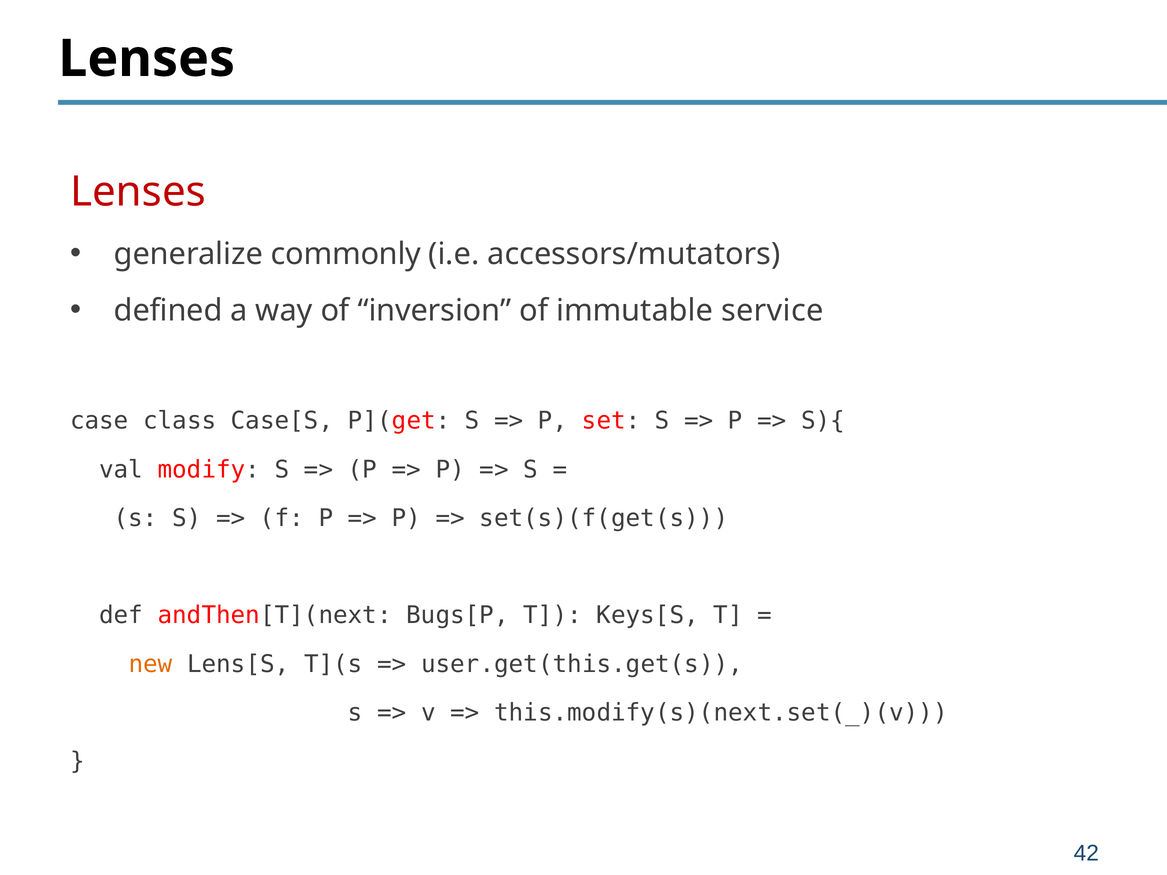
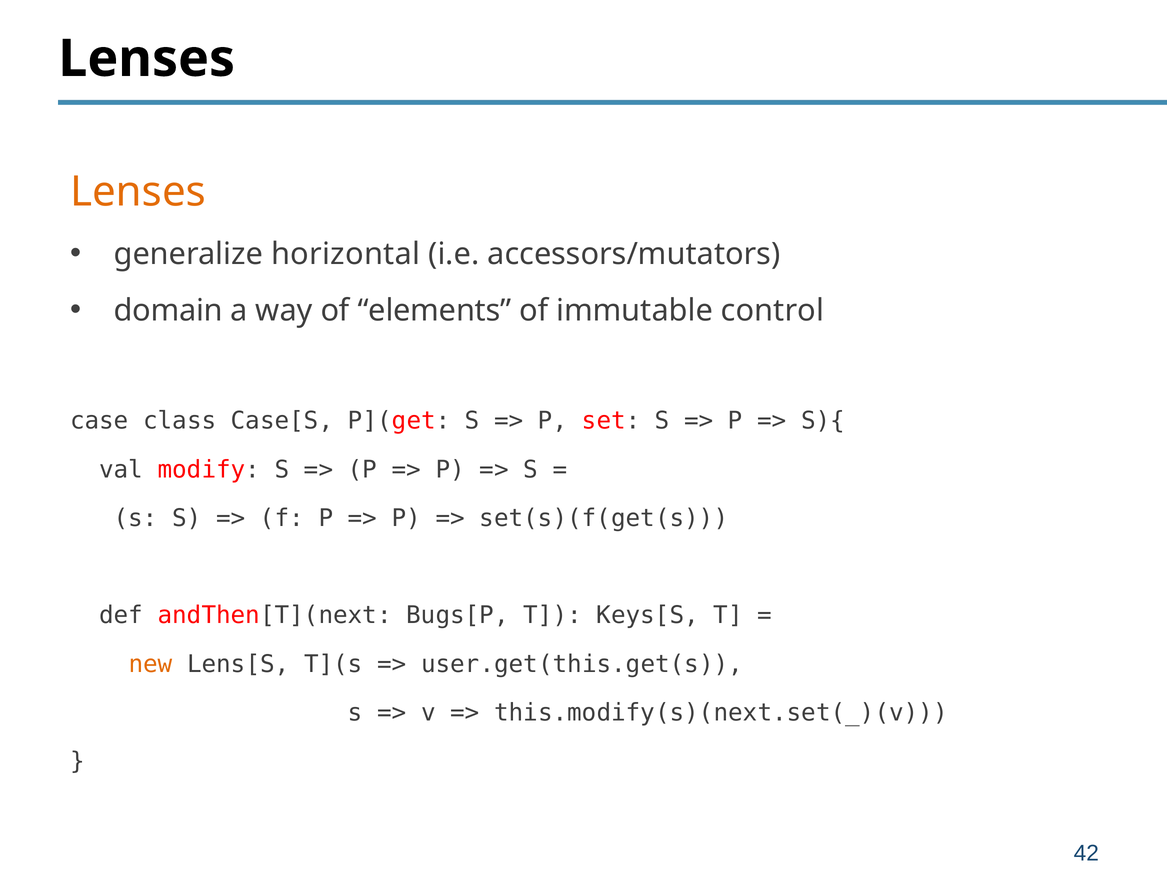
Lenses at (138, 192) colour: red -> orange
commonly: commonly -> horizontal
defined: defined -> domain
inversion: inversion -> elements
service: service -> control
